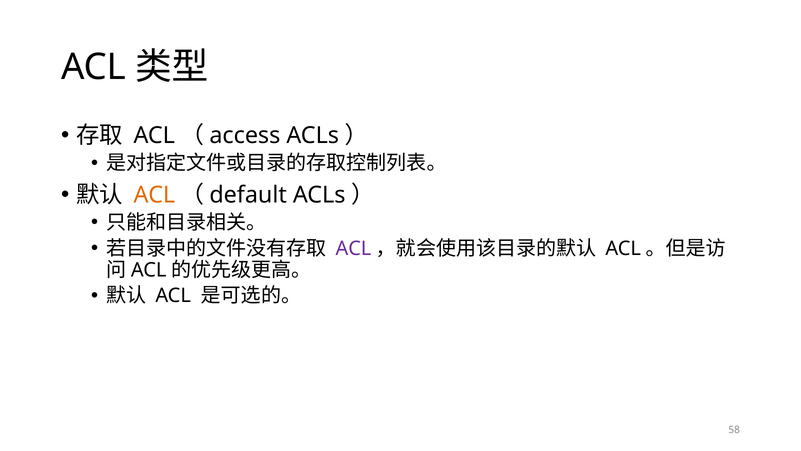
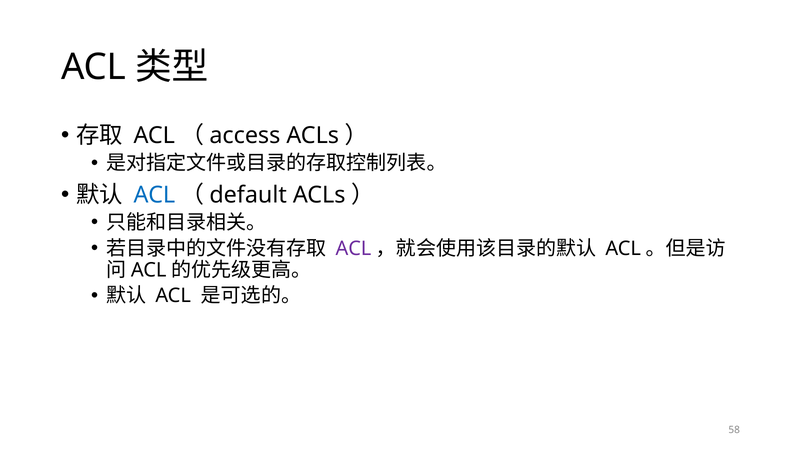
ACL at (154, 195) colour: orange -> blue
